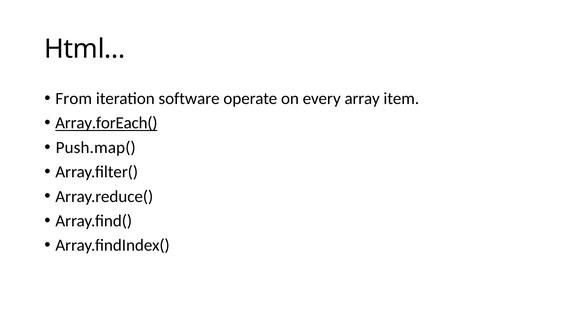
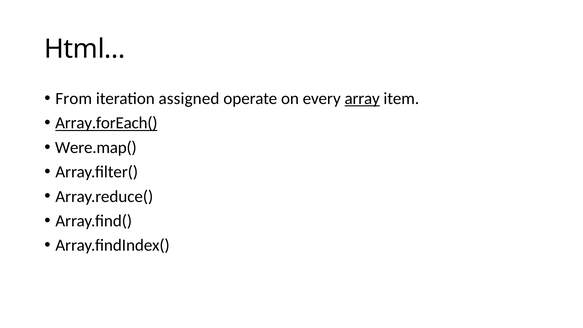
software: software -> assigned
array underline: none -> present
Push.map(: Push.map( -> Were.map(
